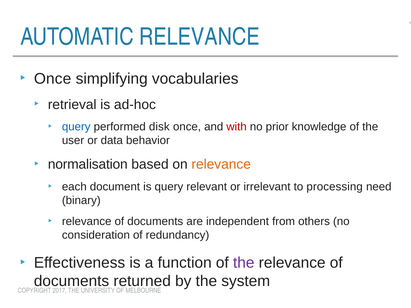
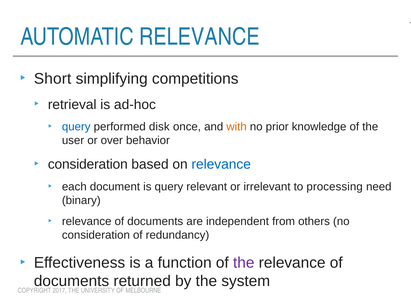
Once at (53, 79): Once -> Short
vocabularies: vocabularies -> competitions
with colour: red -> orange
data: data -> over
normalisation at (88, 164): normalisation -> consideration
relevance at (221, 164) colour: orange -> blue
